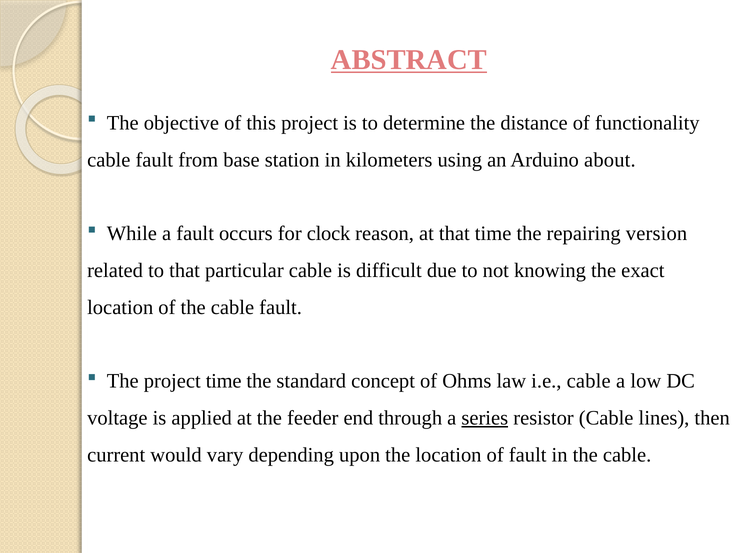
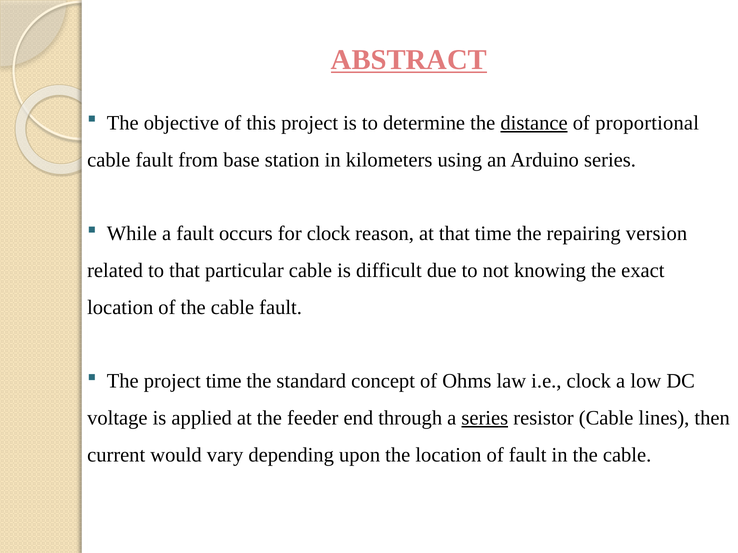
distance underline: none -> present
functionality: functionality -> proportional
Arduino about: about -> series
i.e cable: cable -> clock
